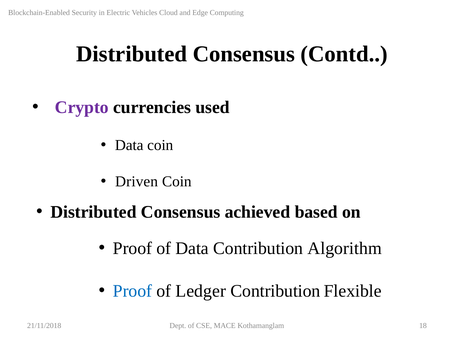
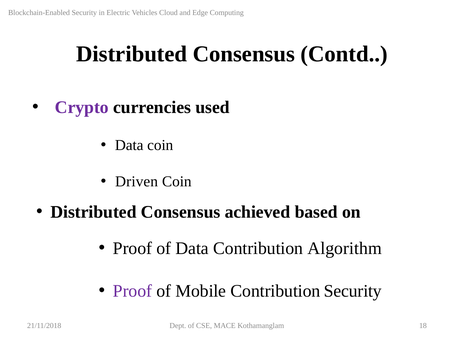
Proof at (133, 290) colour: blue -> purple
Ledger: Ledger -> Mobile
Contribution Flexible: Flexible -> Security
